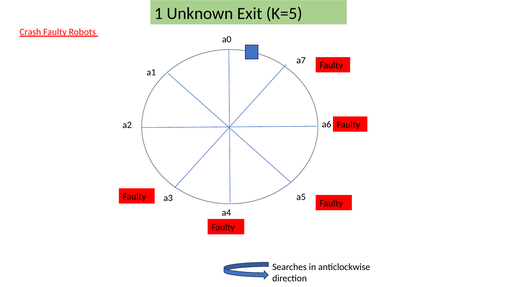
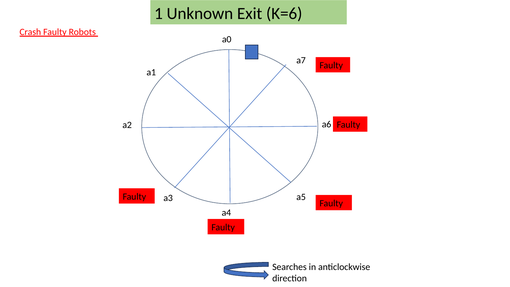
K=5: K=5 -> K=6
